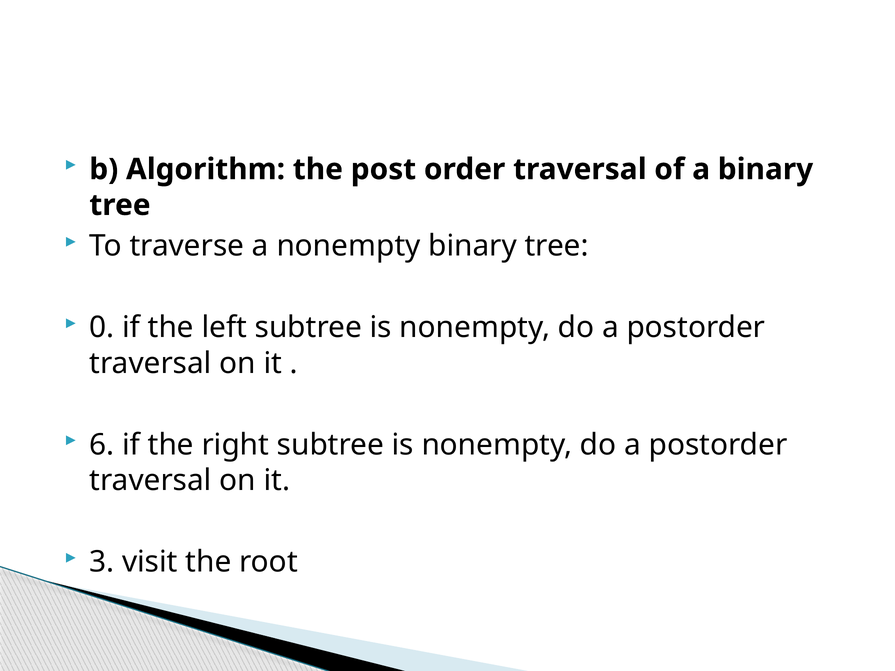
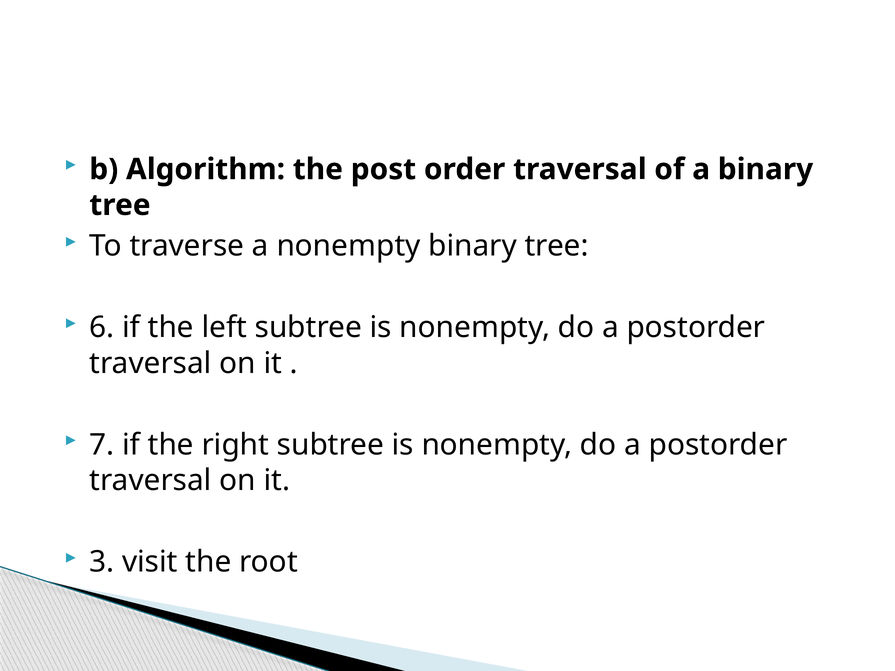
0: 0 -> 6
6: 6 -> 7
